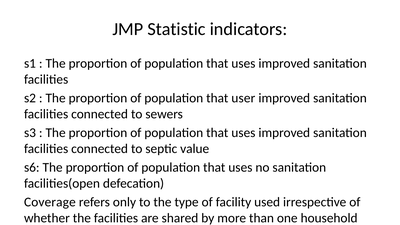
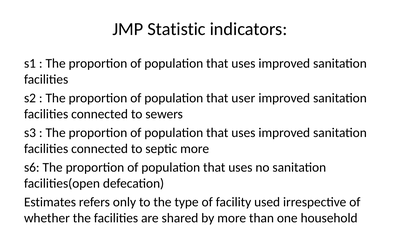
septic value: value -> more
Coverage: Coverage -> Estimates
